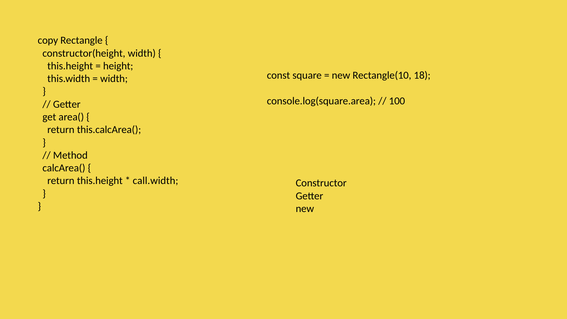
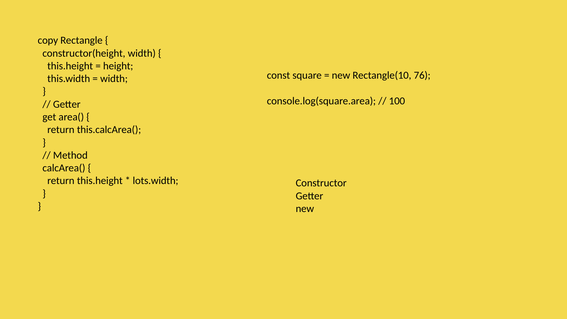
18: 18 -> 76
call.width: call.width -> lots.width
